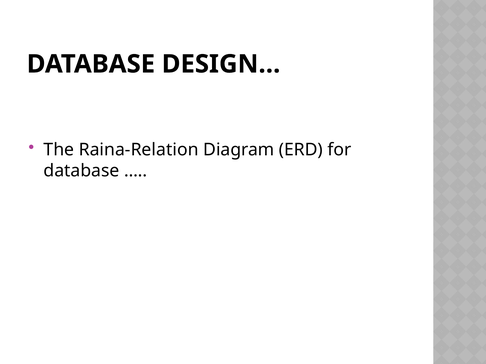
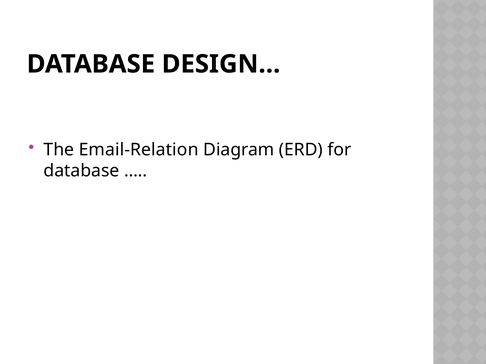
Raina-Relation: Raina-Relation -> Email-Relation
